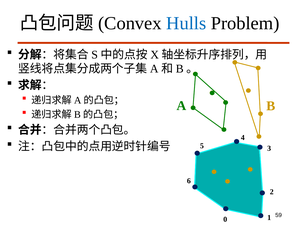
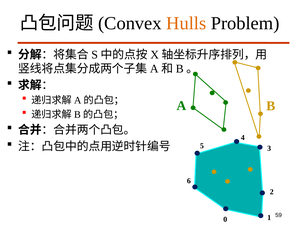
Hulls colour: blue -> orange
